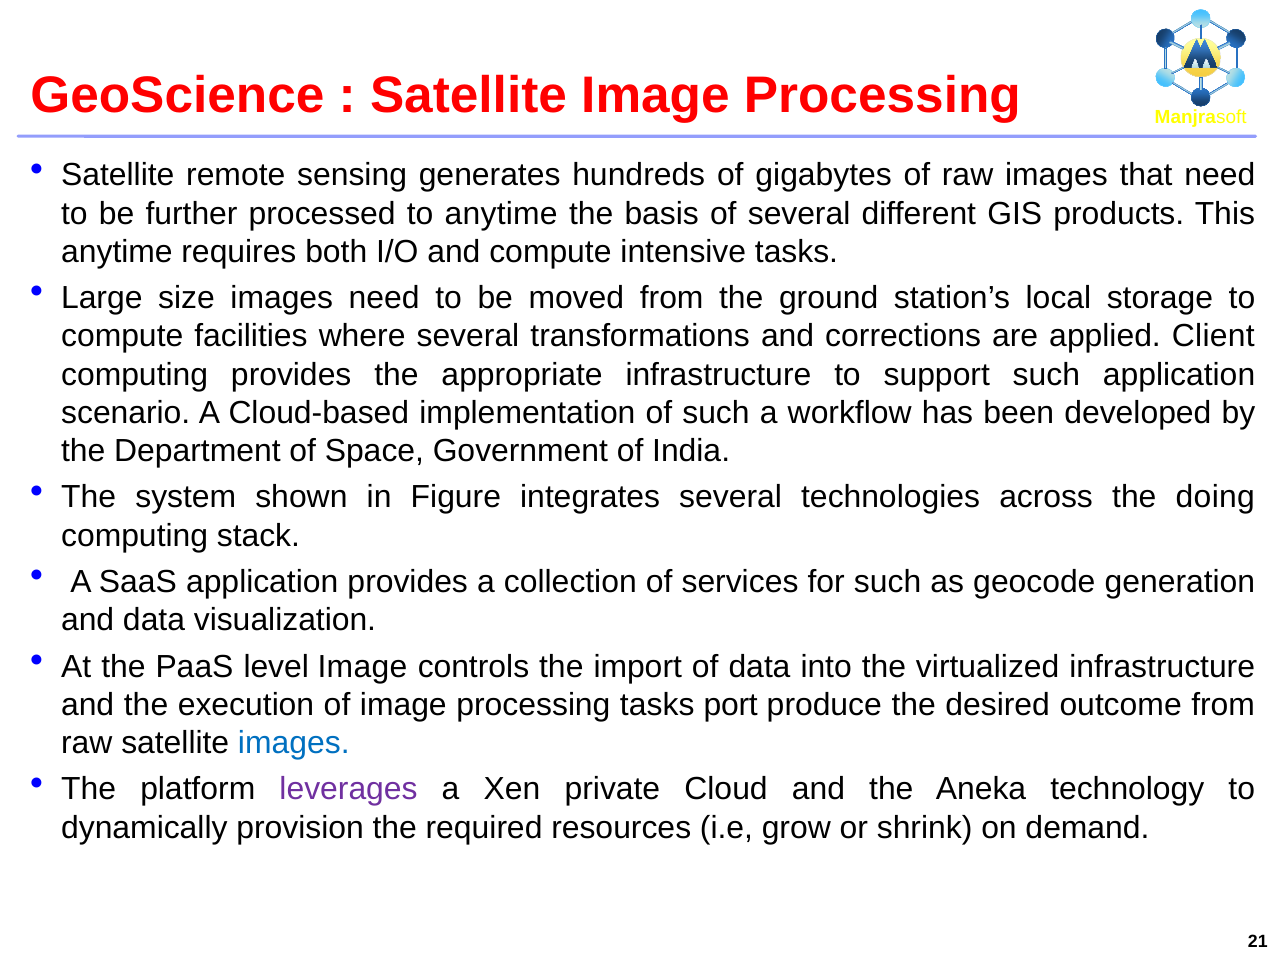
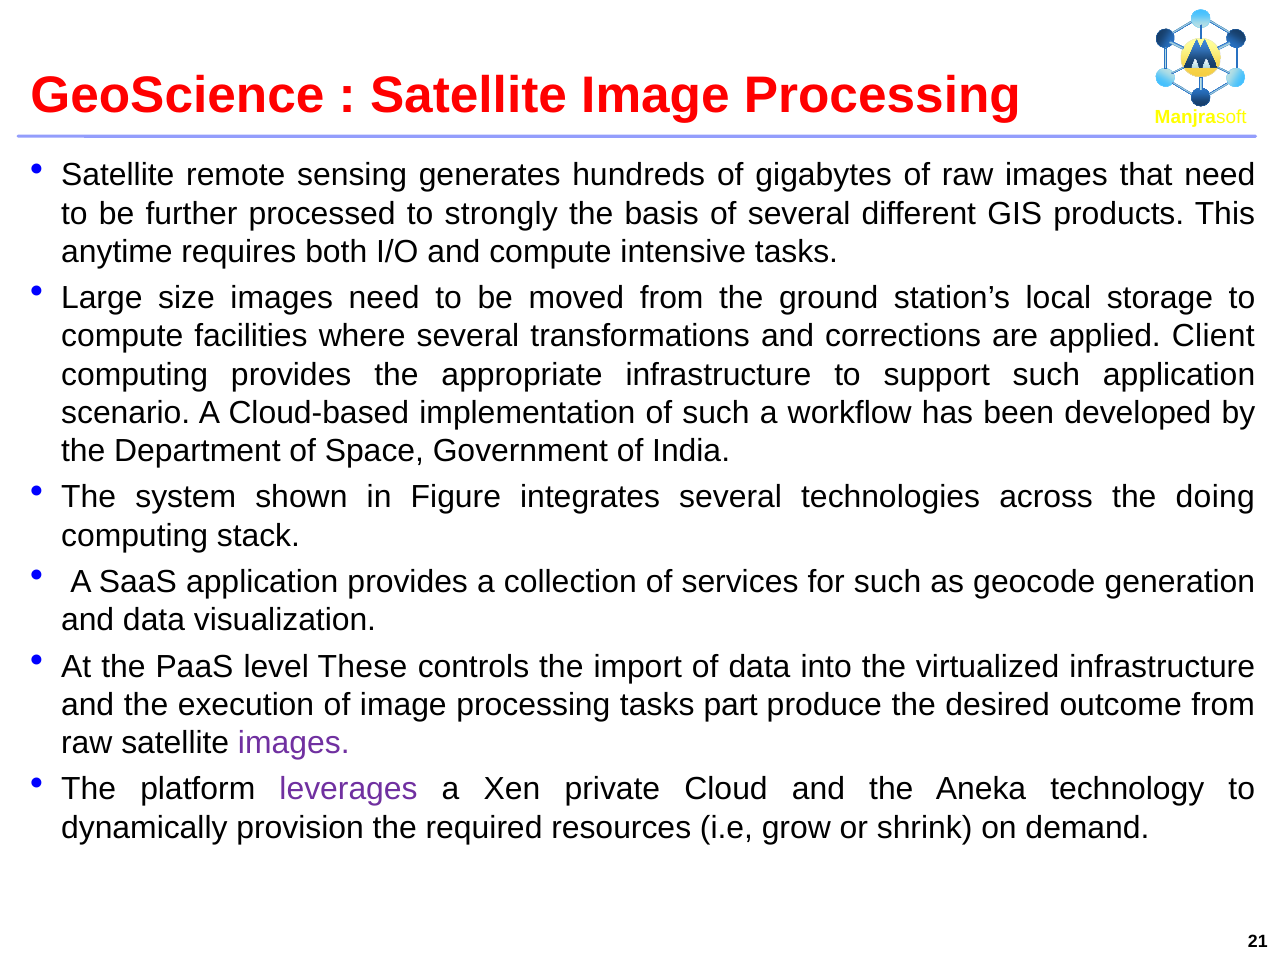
to anytime: anytime -> strongly
level Image: Image -> These
port: port -> part
images at (294, 742) colour: blue -> purple
